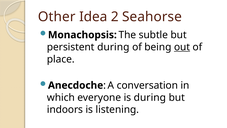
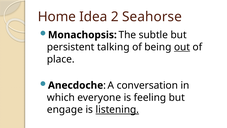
Other: Other -> Home
persistent during: during -> talking
is during: during -> feeling
indoors: indoors -> engage
listening underline: none -> present
